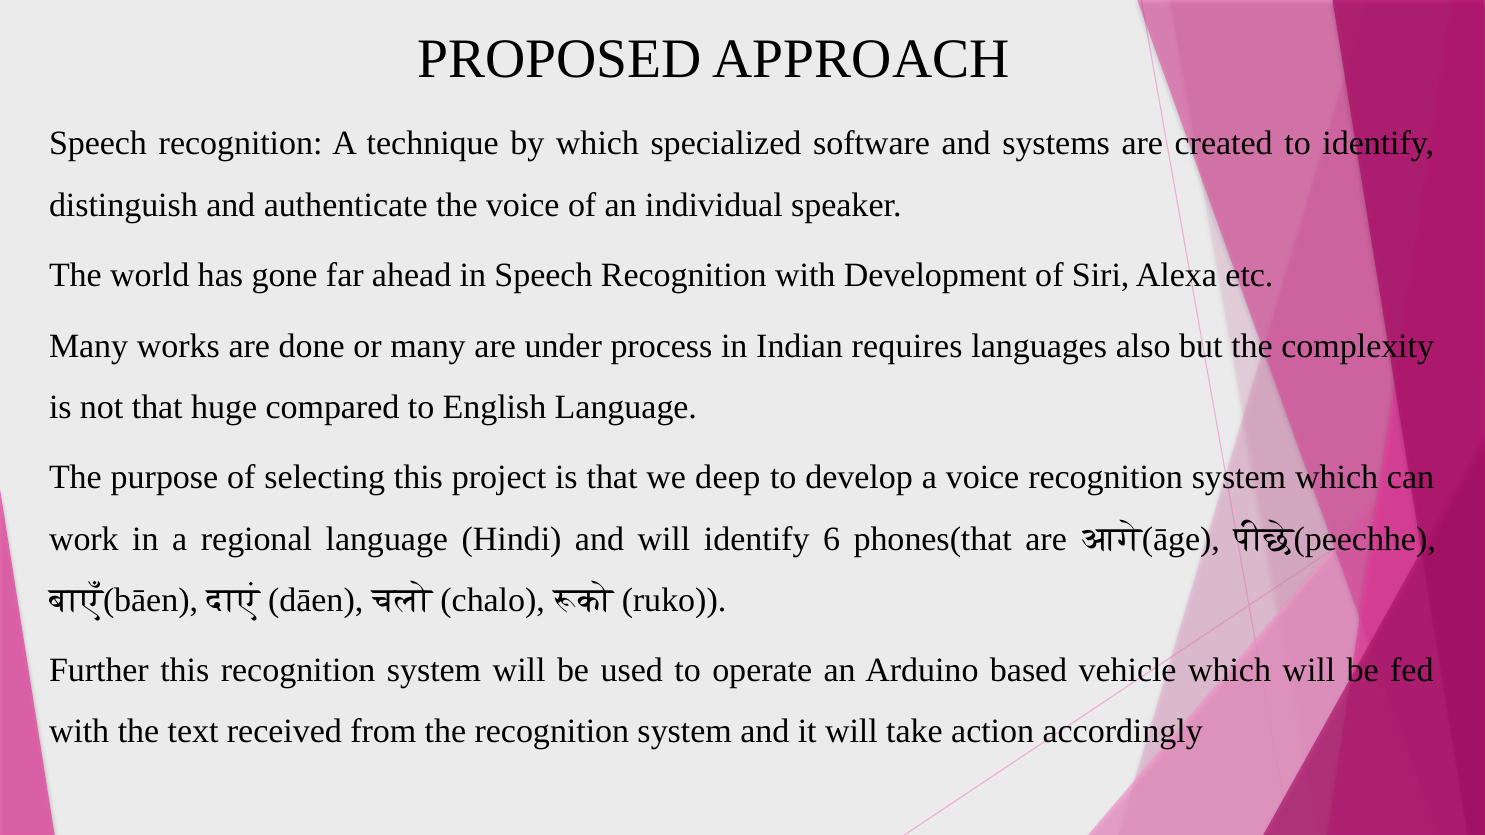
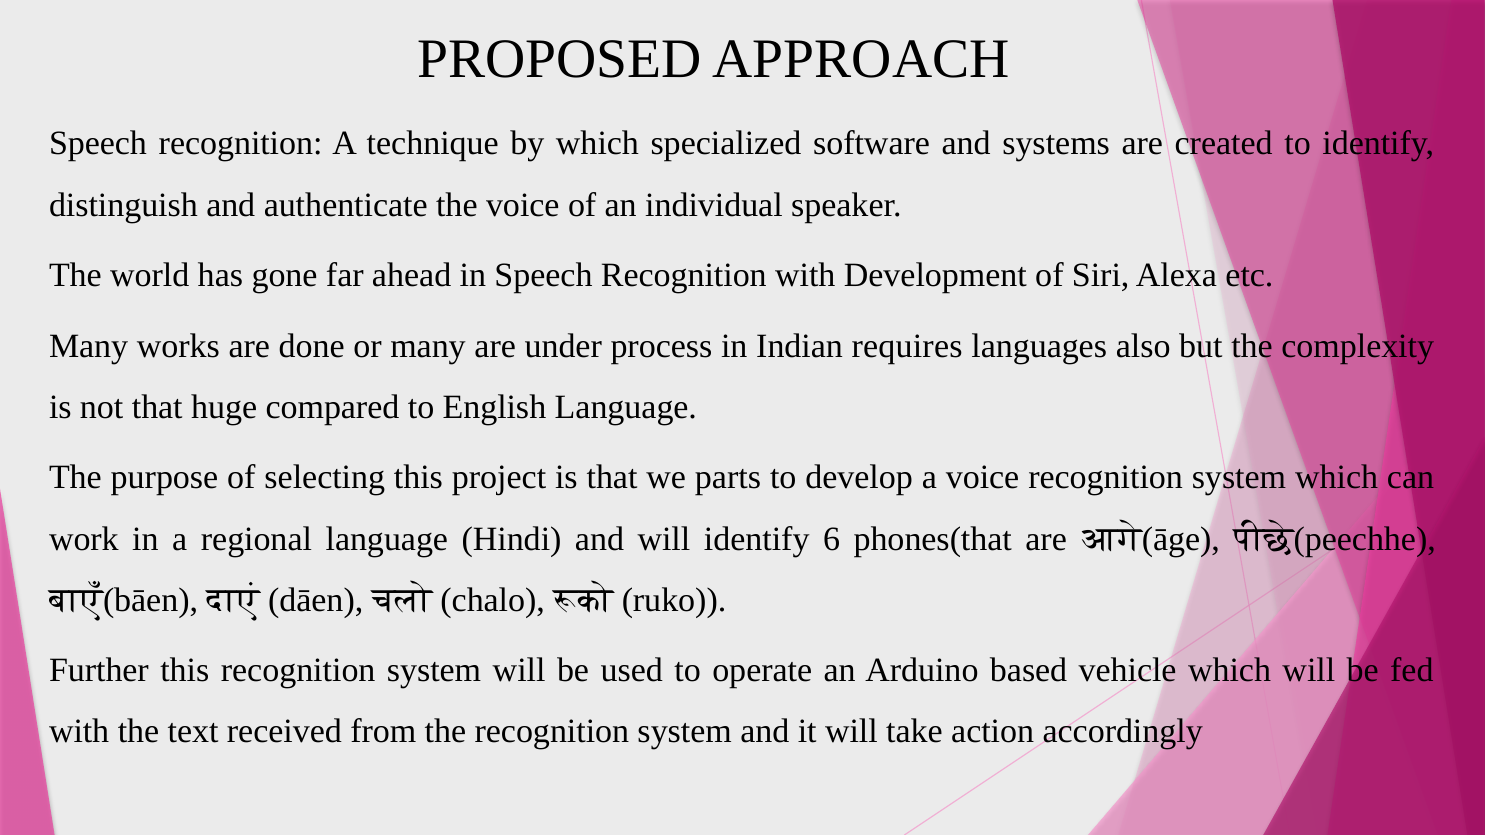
deep: deep -> parts
